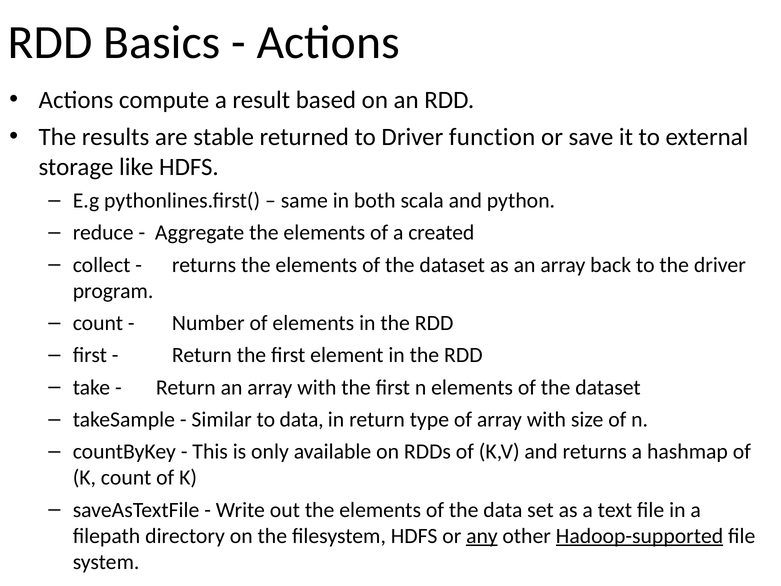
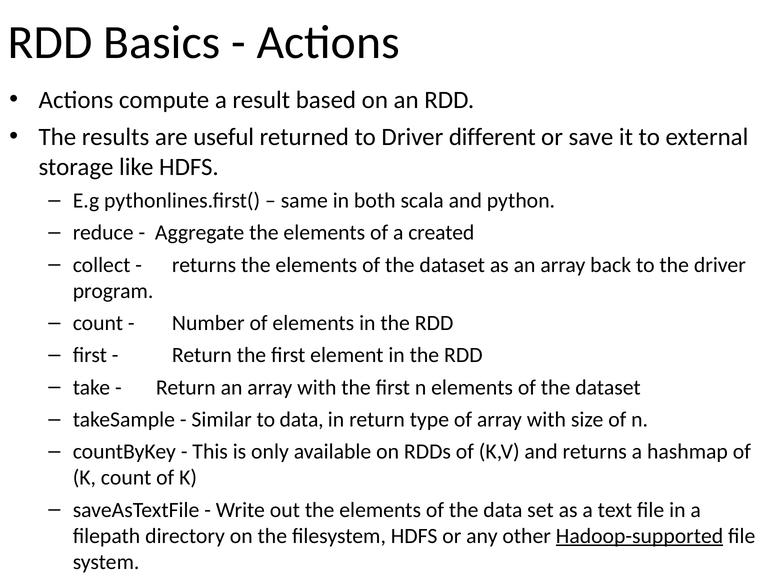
stable: stable -> useful
function: function -> different
any underline: present -> none
